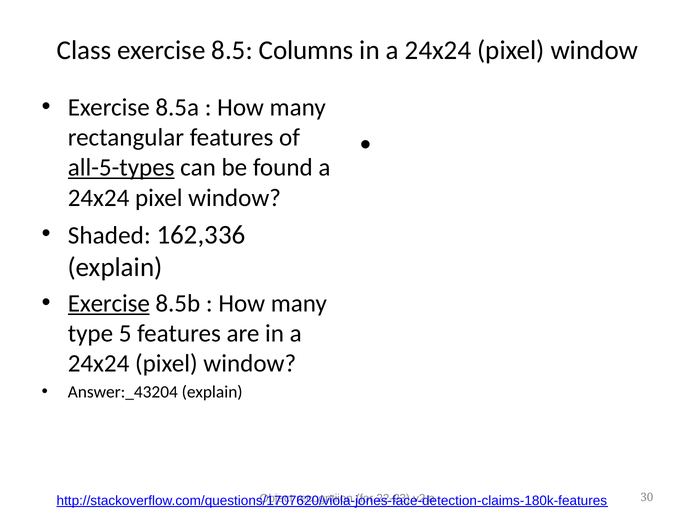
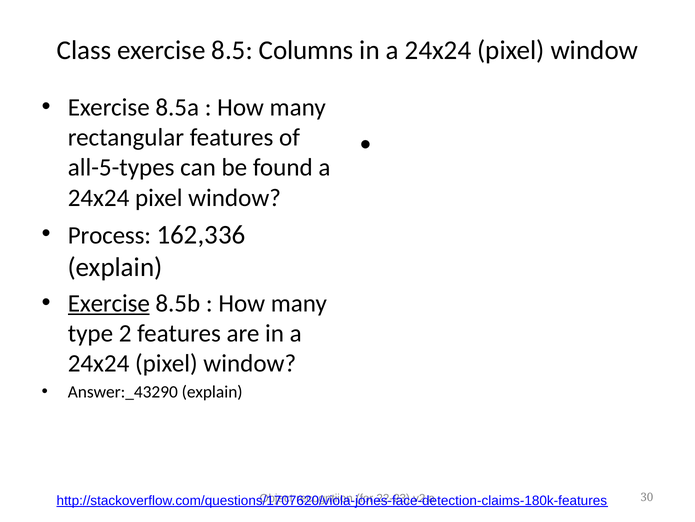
all-5-types underline: present -> none
Shaded: Shaded -> Process
5: 5 -> 2
Answer:_43204: Answer:_43204 -> Answer:_43290
